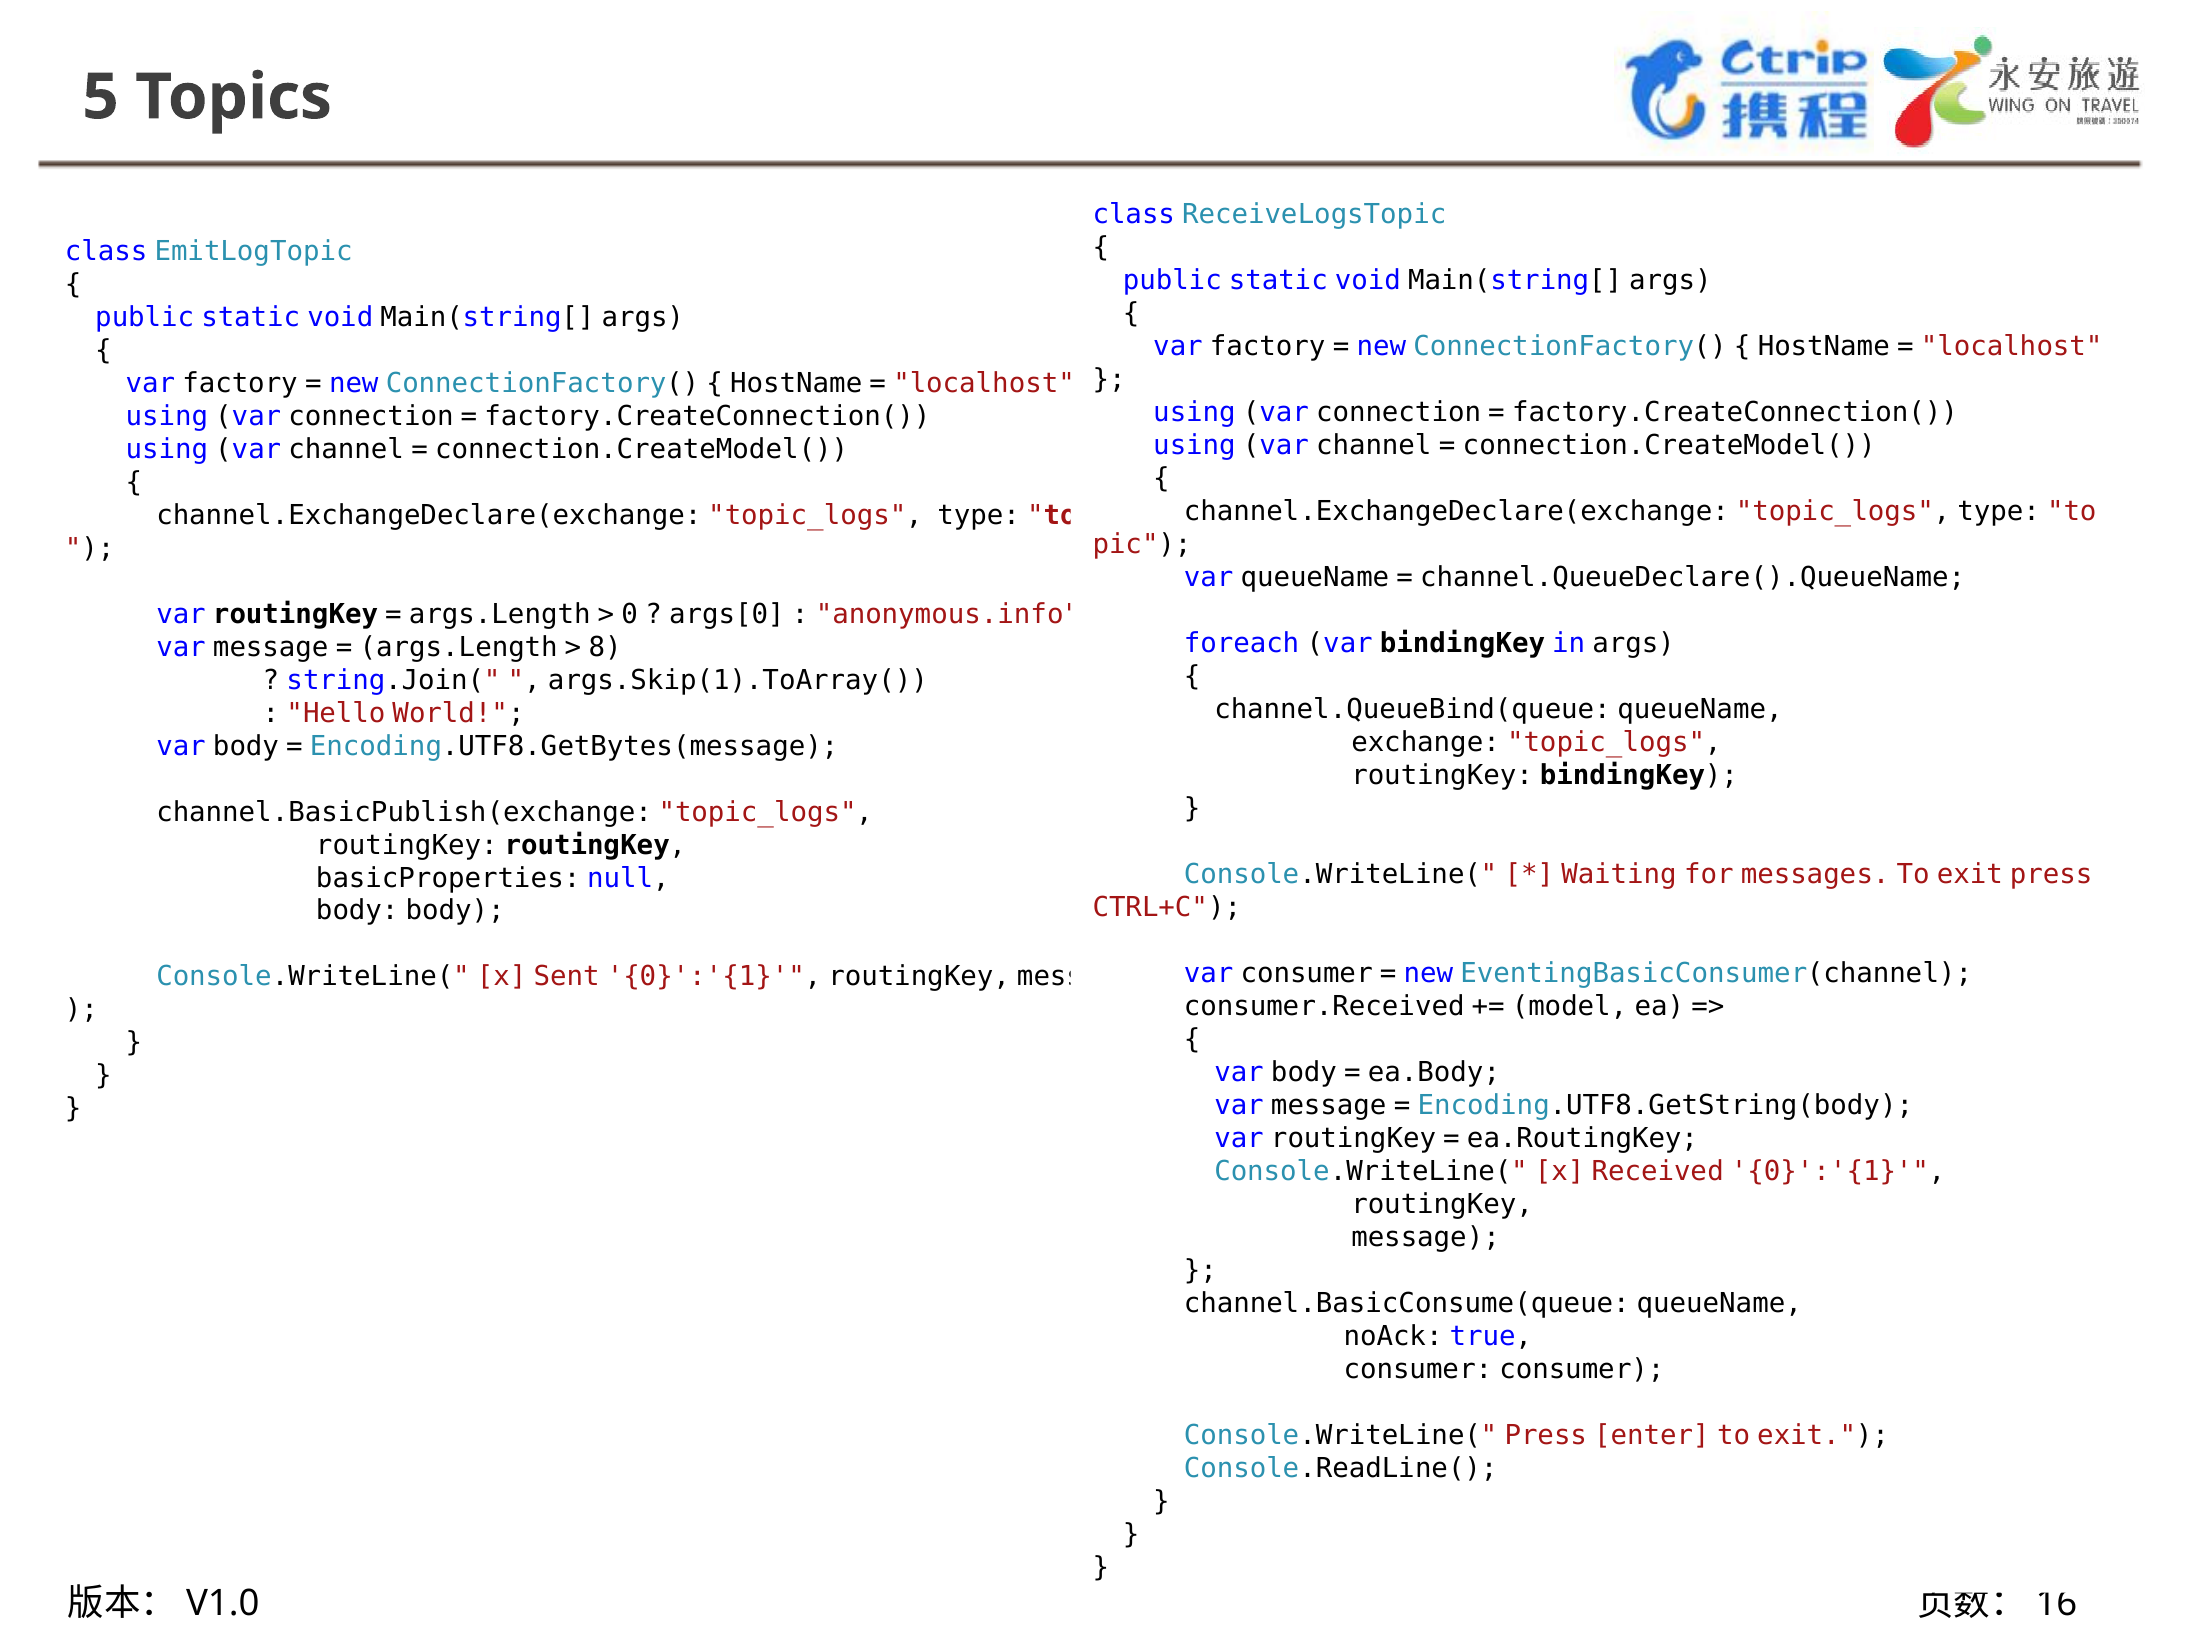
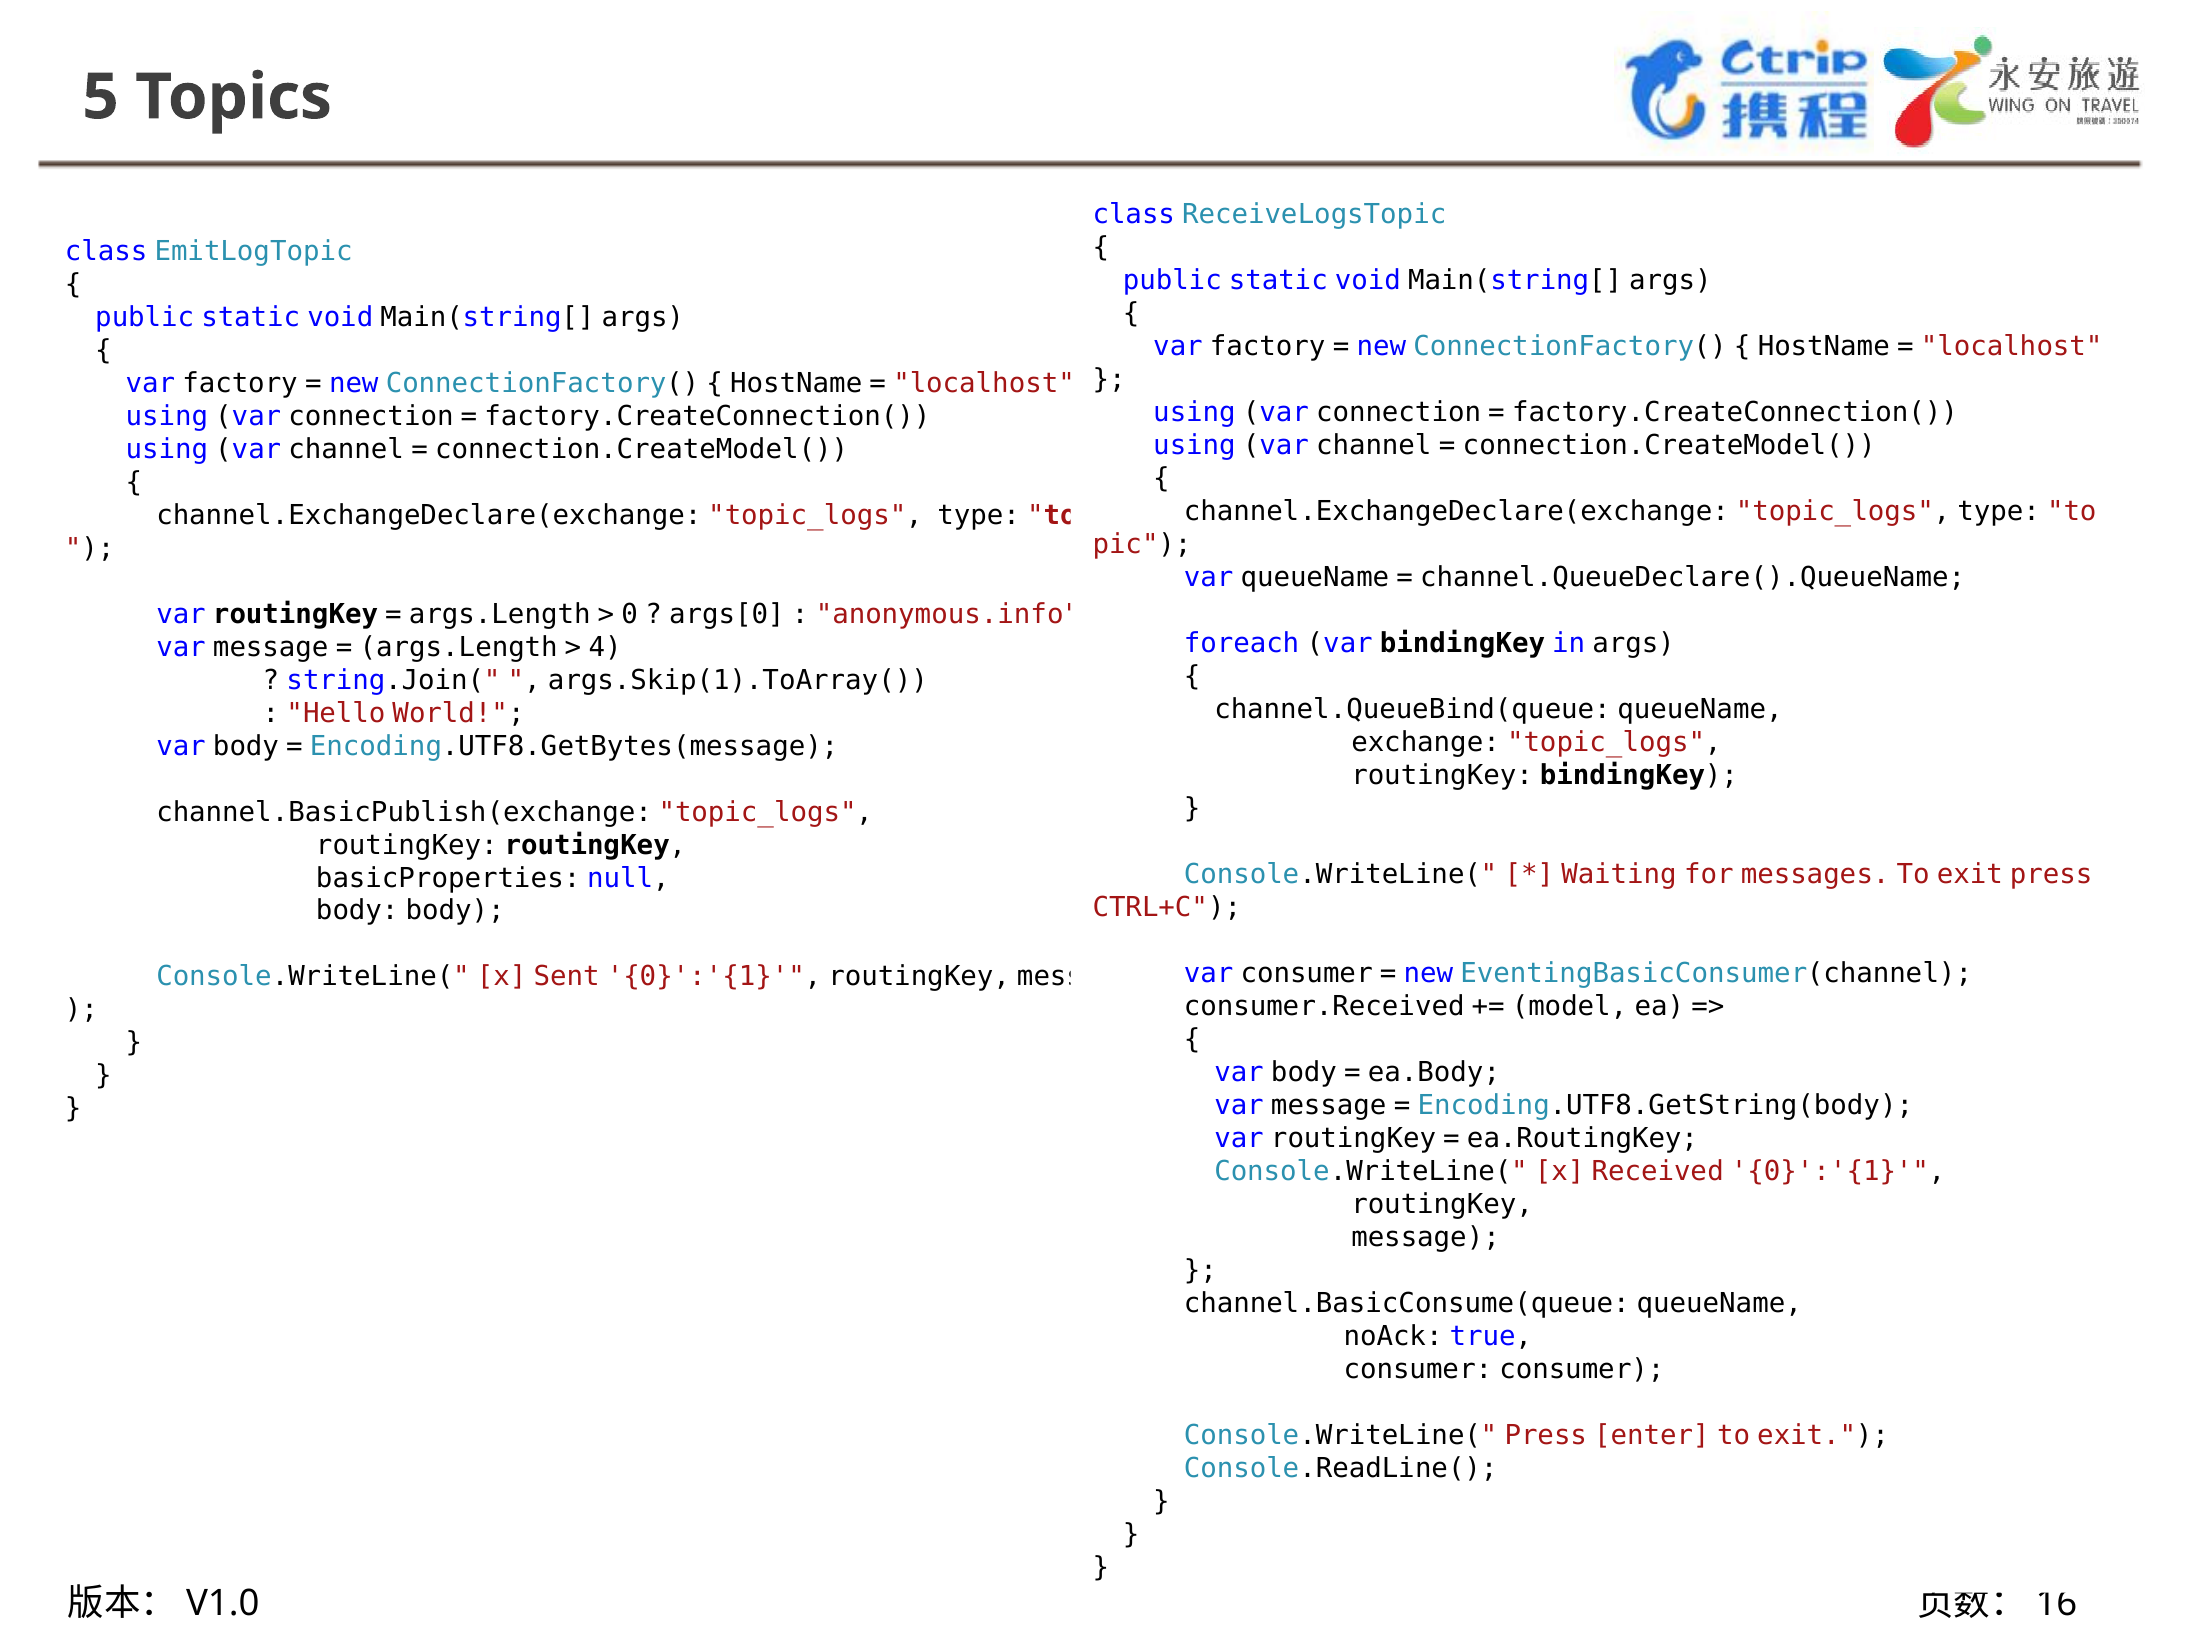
8: 8 -> 4
